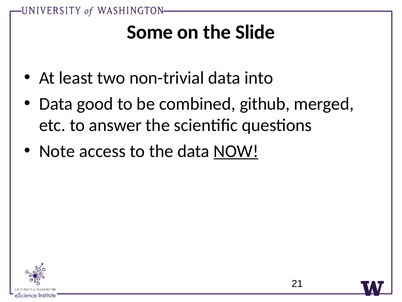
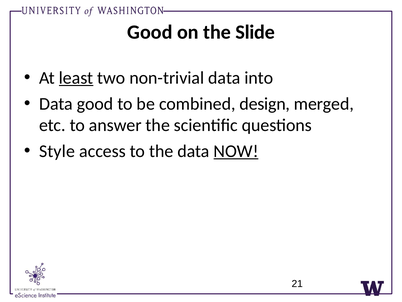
Some at (150, 32): Some -> Good
least underline: none -> present
github: github -> design
Note: Note -> Style
